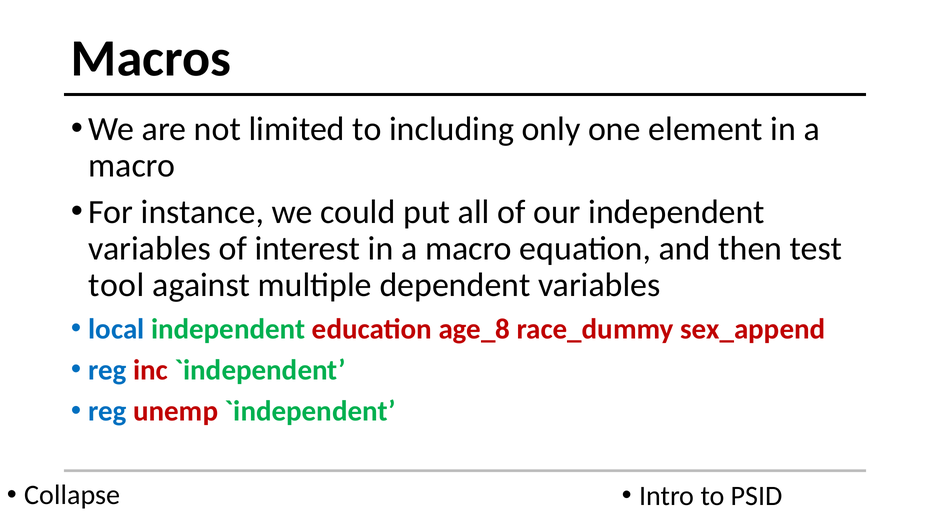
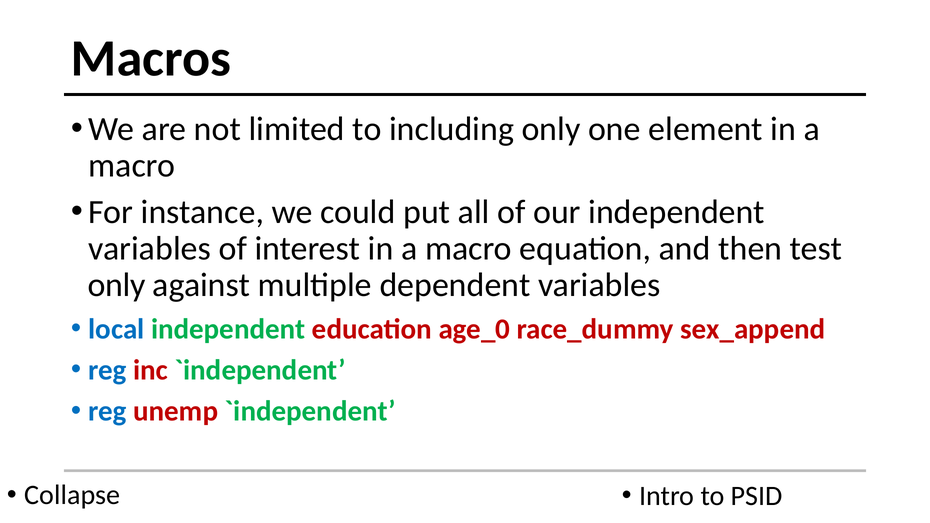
tool at (116, 285): tool -> only
age_8: age_8 -> age_0
